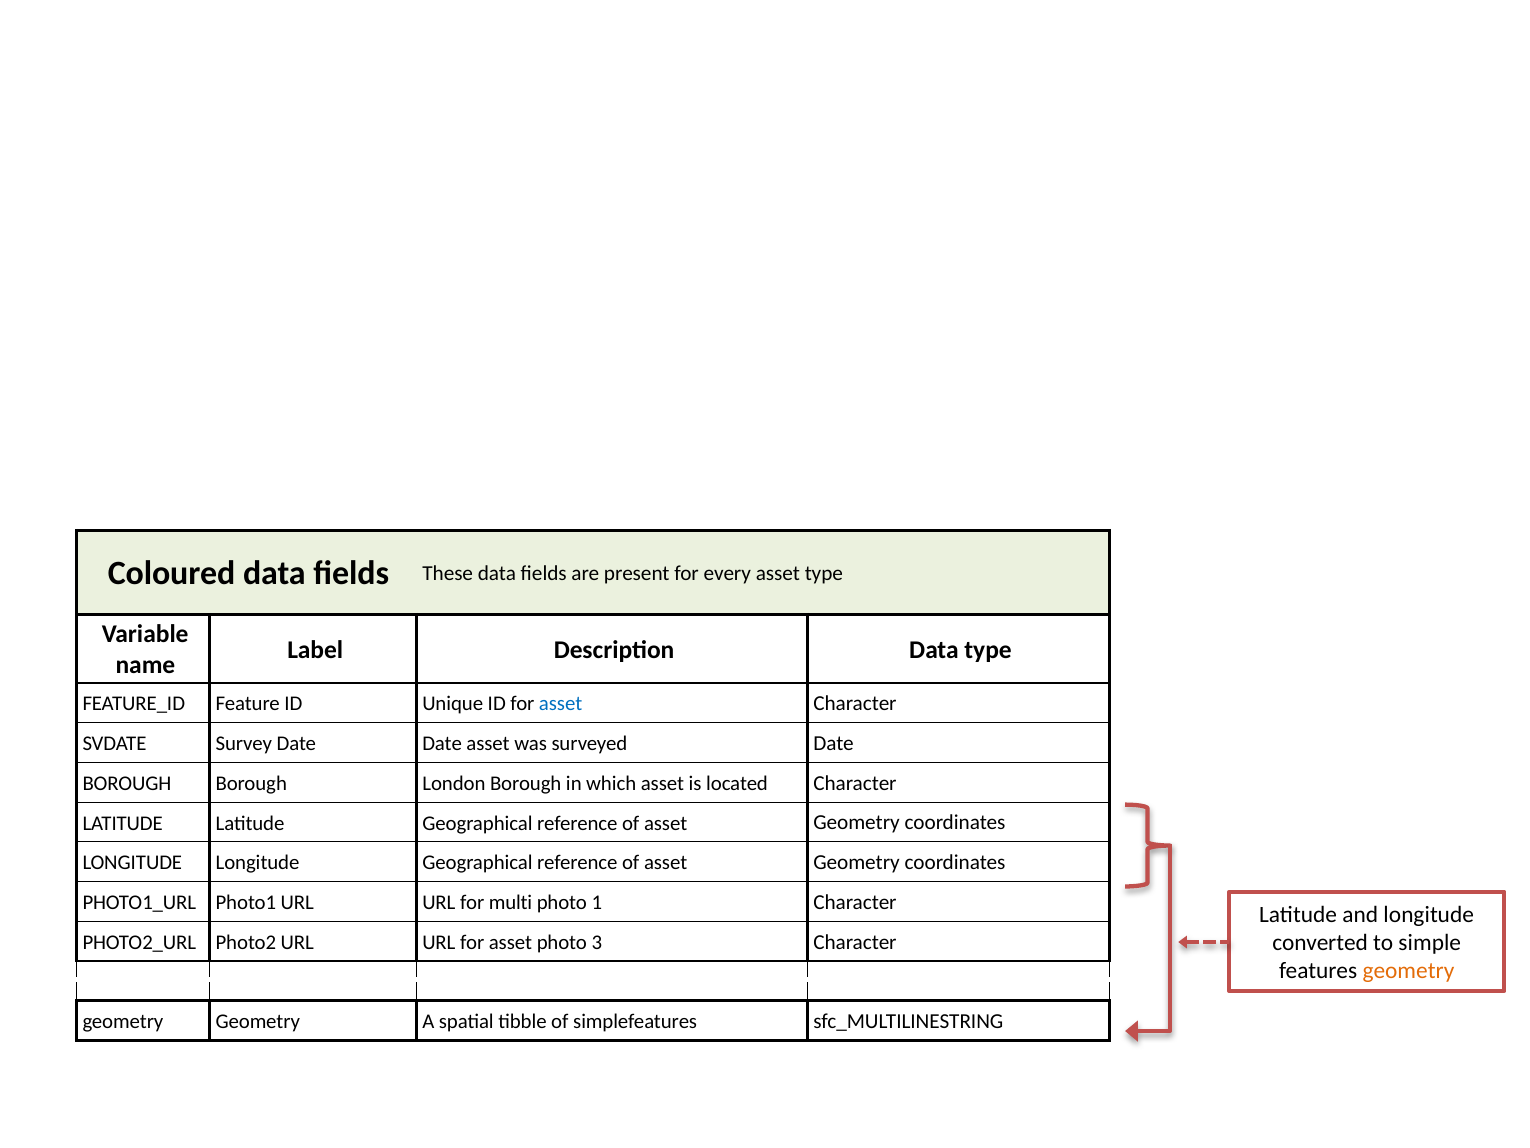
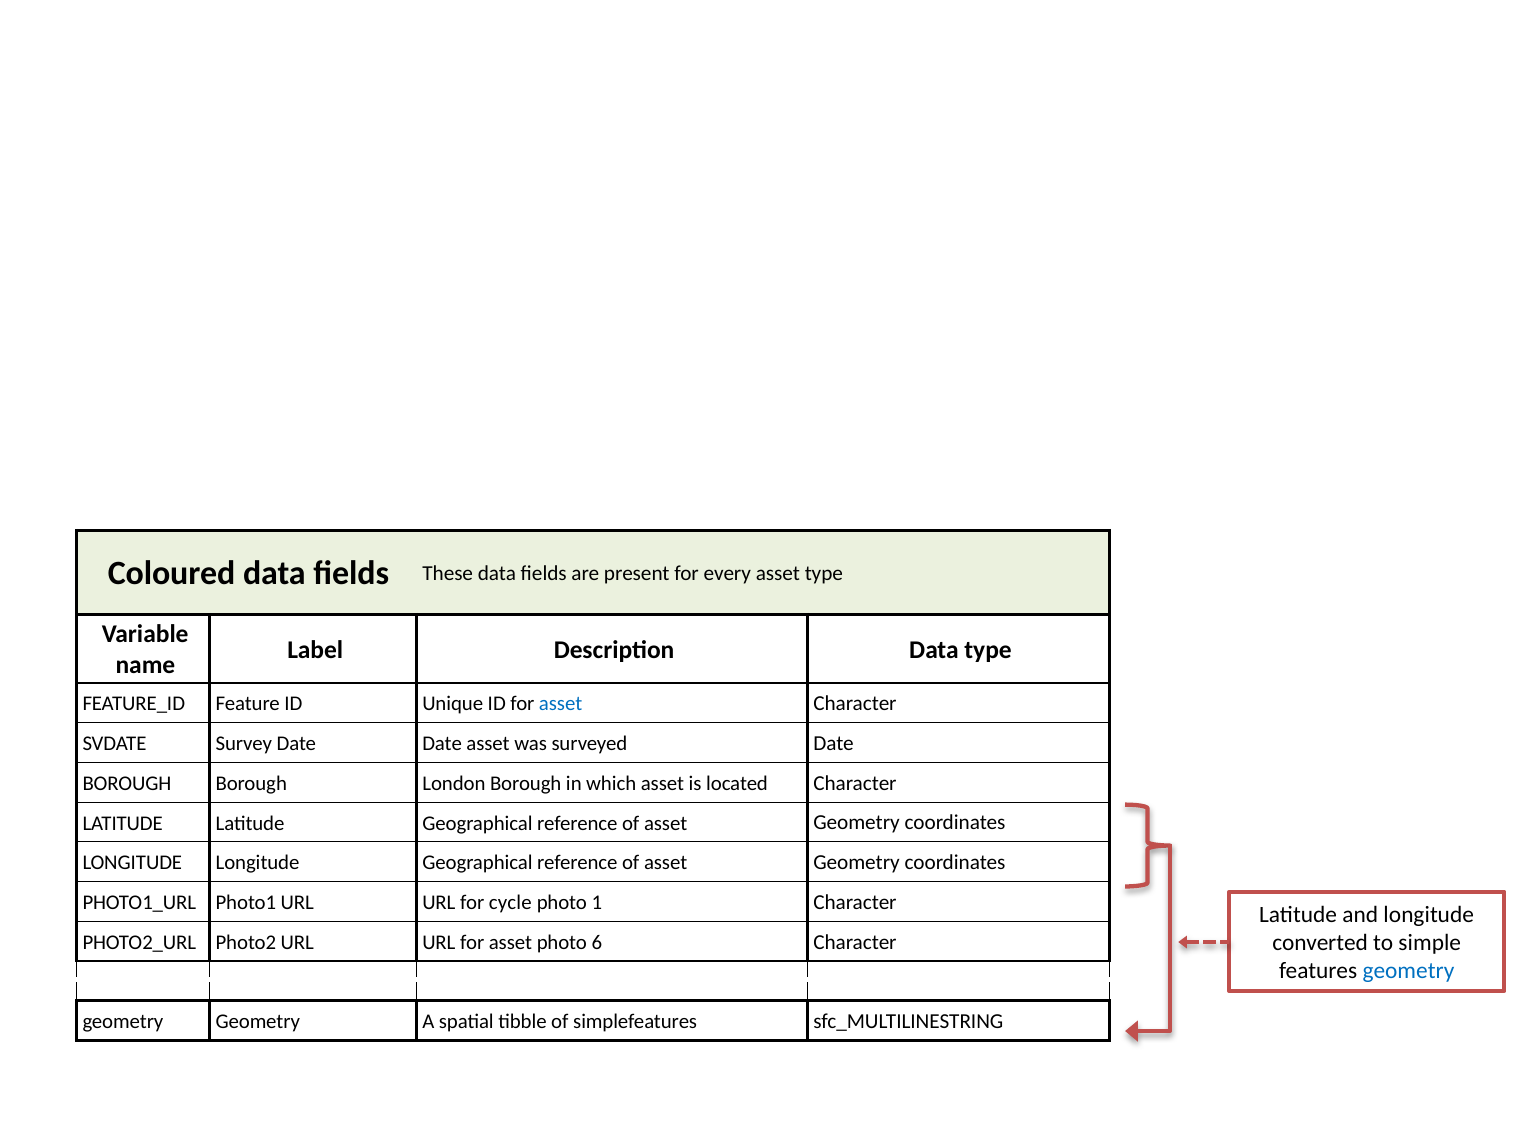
multi: multi -> cycle
3: 3 -> 6
geometry at (1408, 971) colour: orange -> blue
